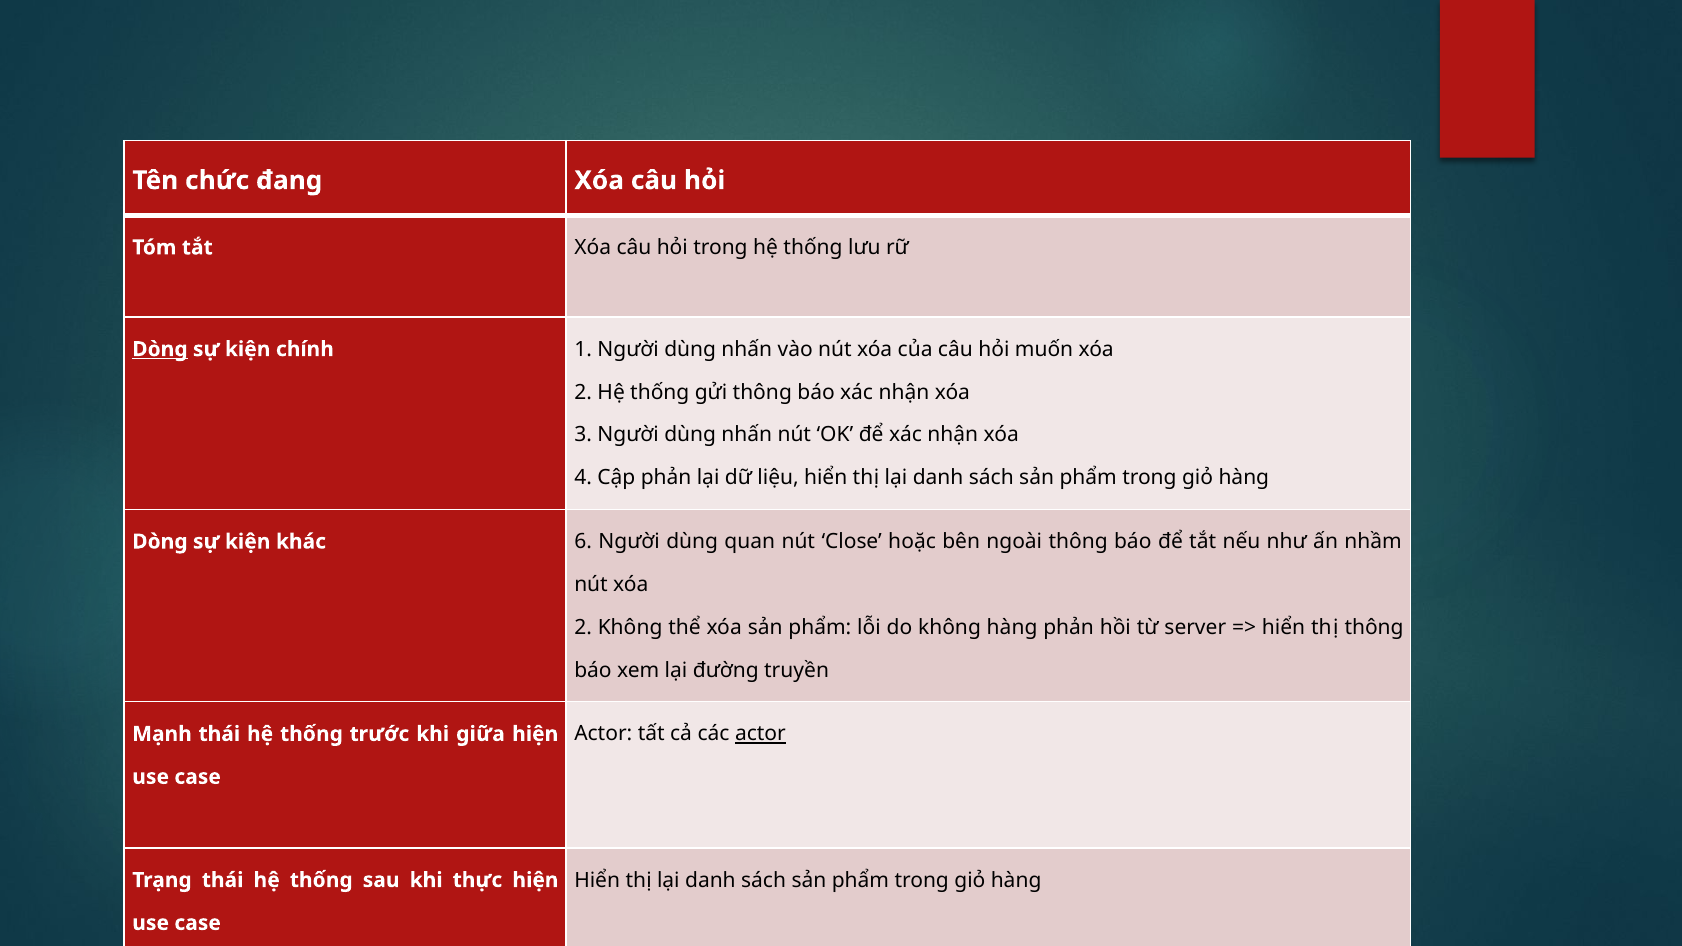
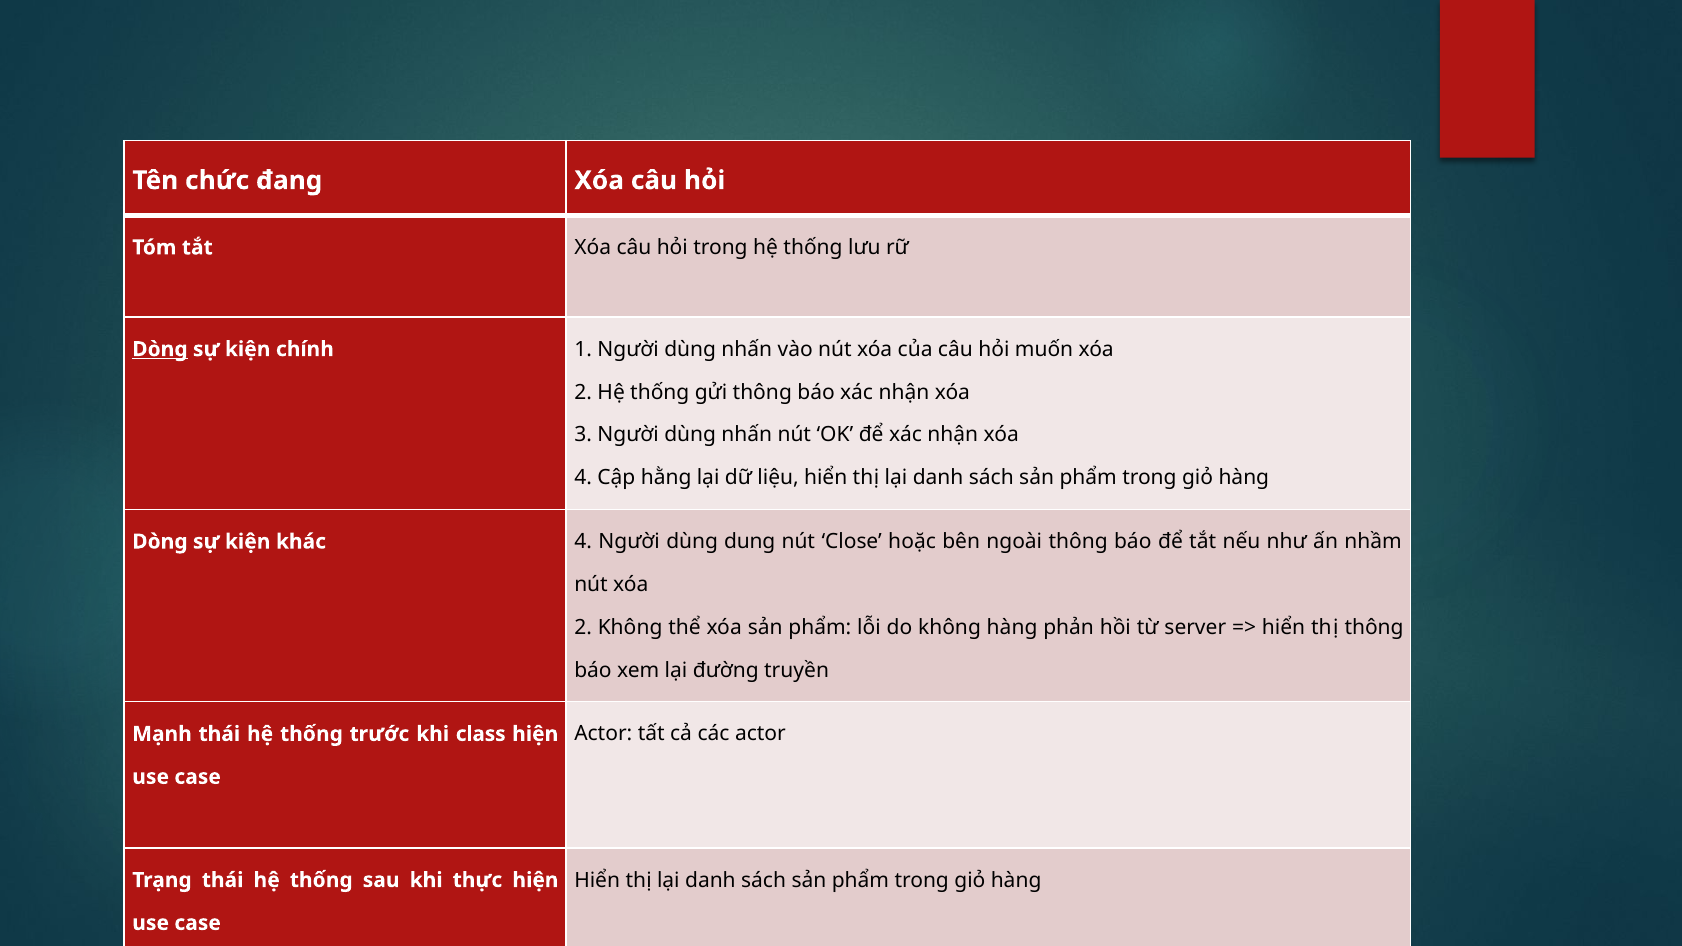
Cập phản: phản -> hằng
khác 6: 6 -> 4
quan: quan -> dung
actor at (760, 734) underline: present -> none
giữa: giữa -> class
